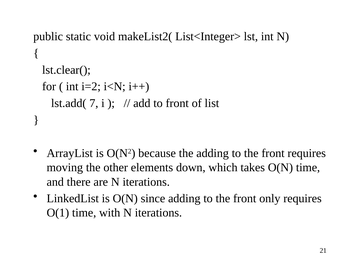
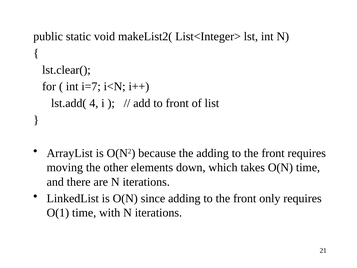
i=2: i=2 -> i=7
7: 7 -> 4
